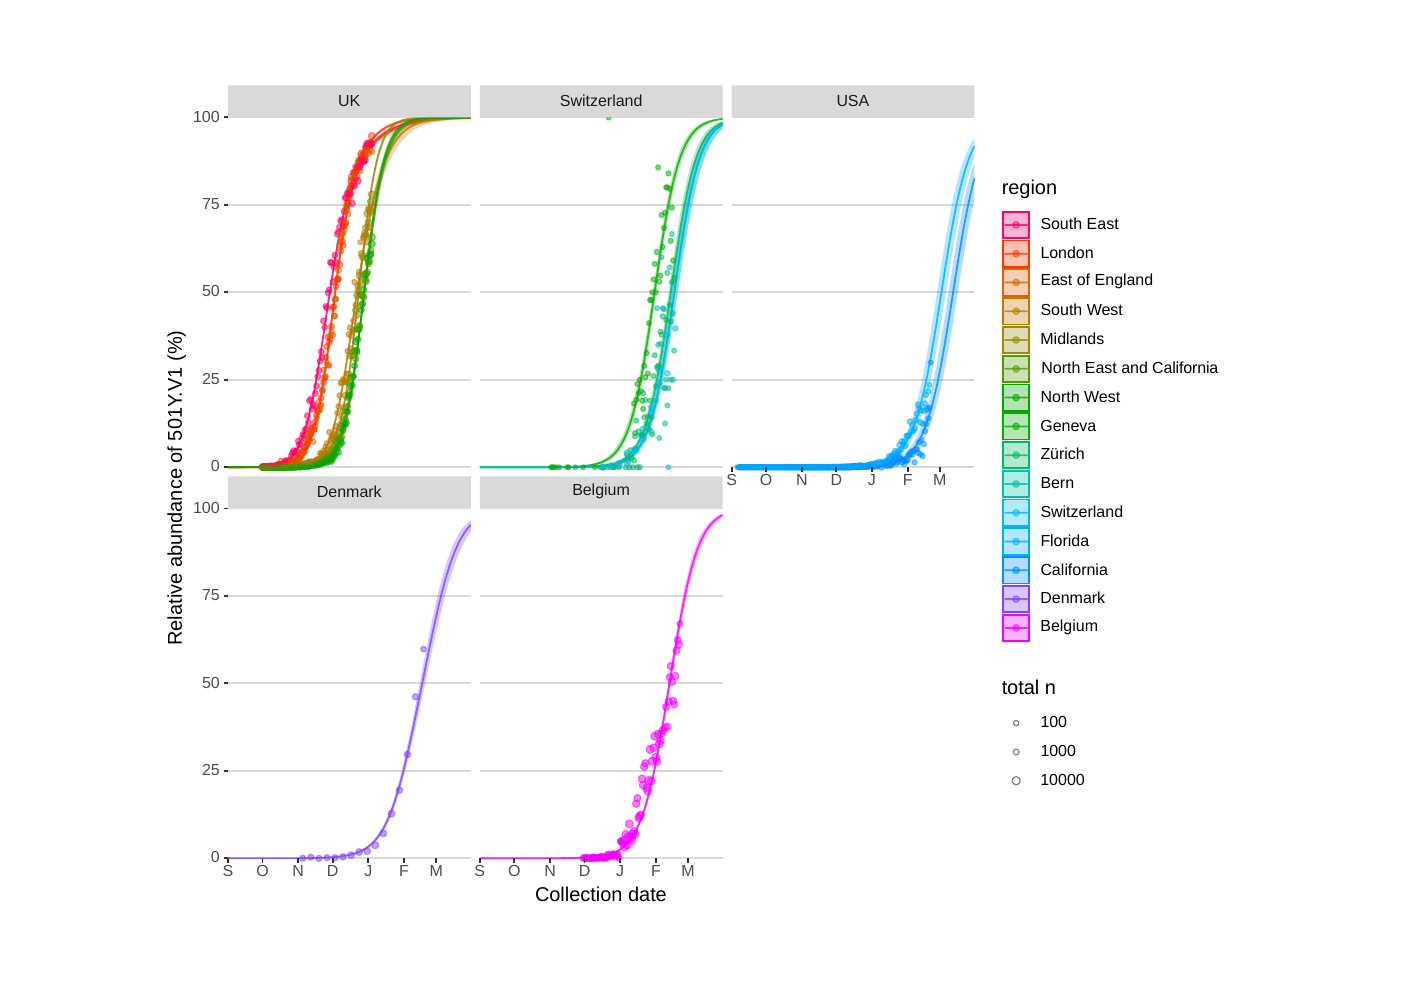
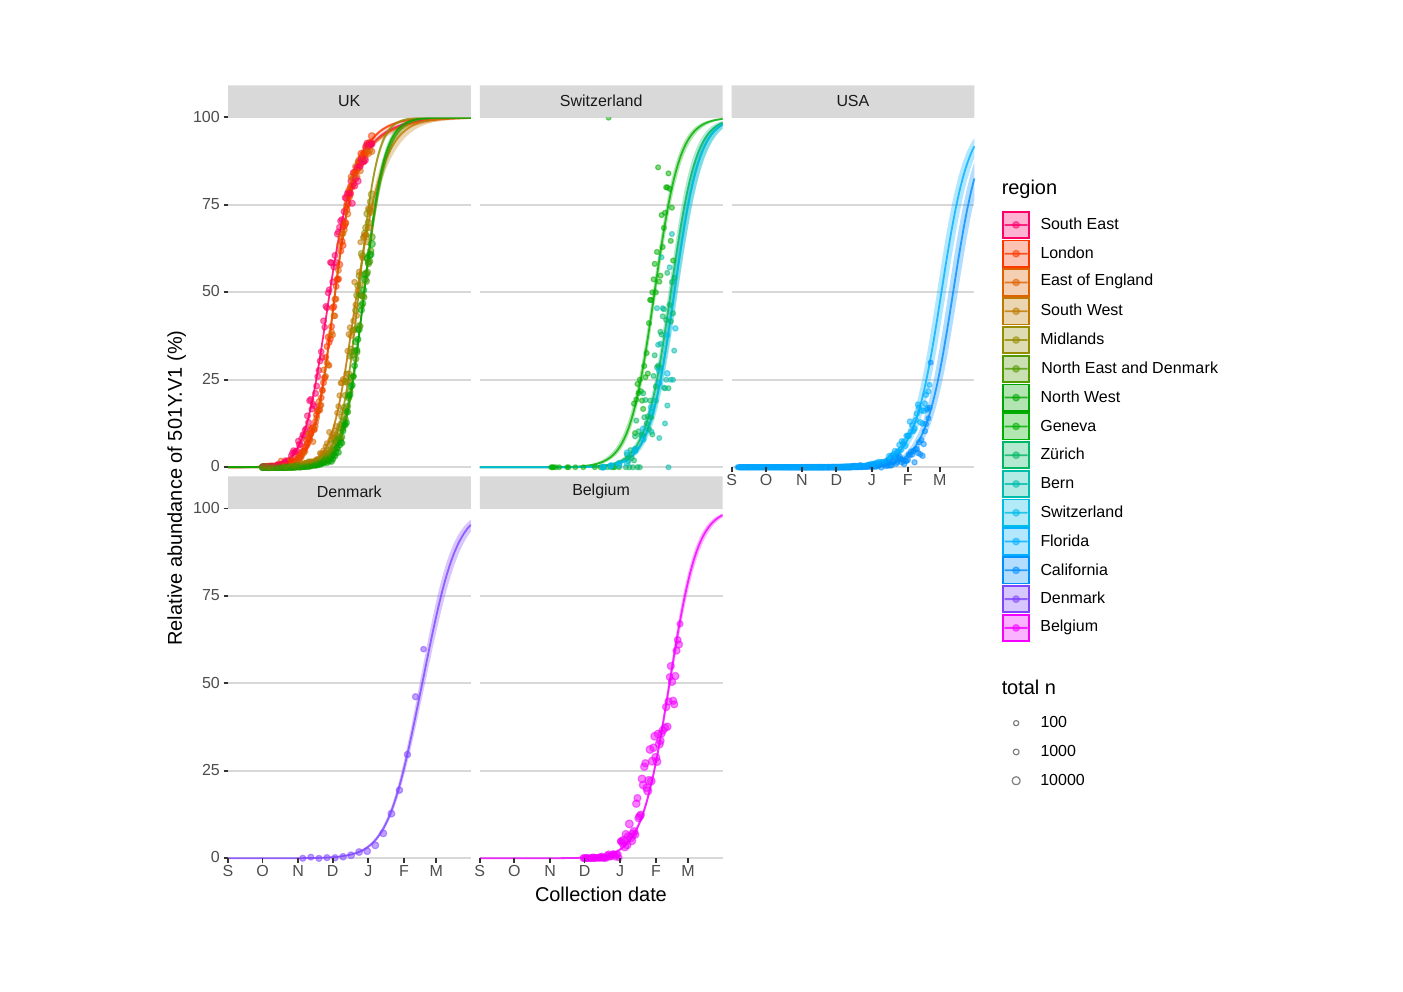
and California: California -> Denmark
